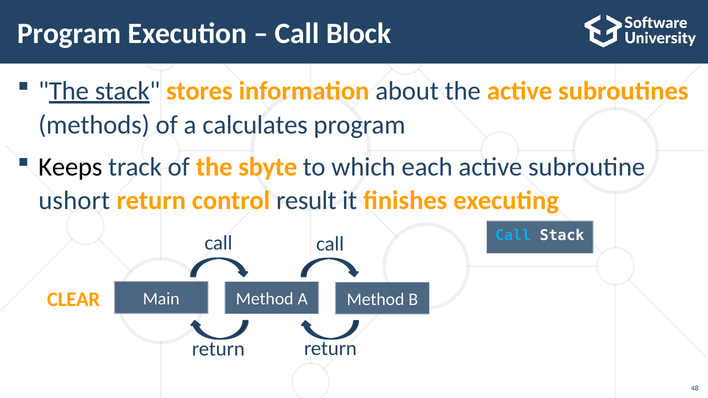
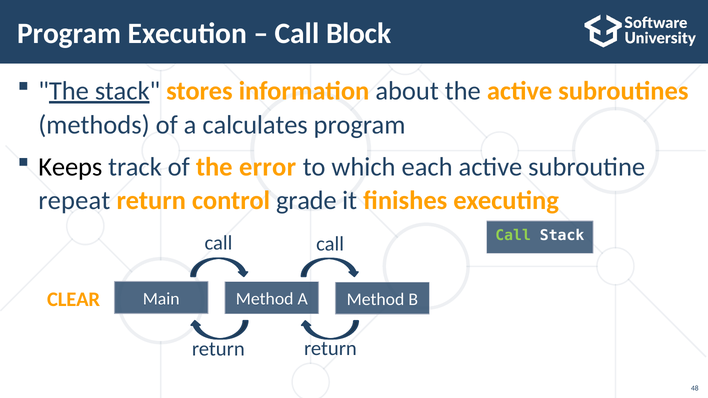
sbyte: sbyte -> error
ushort: ushort -> repeat
result: result -> grade
Call at (513, 235) colour: light blue -> light green
